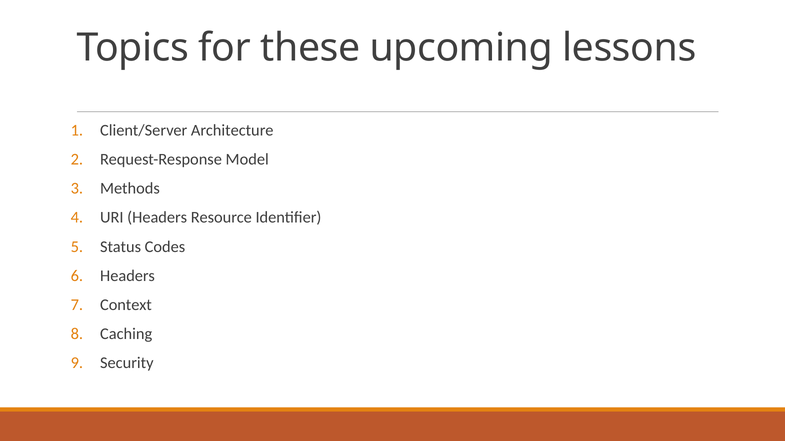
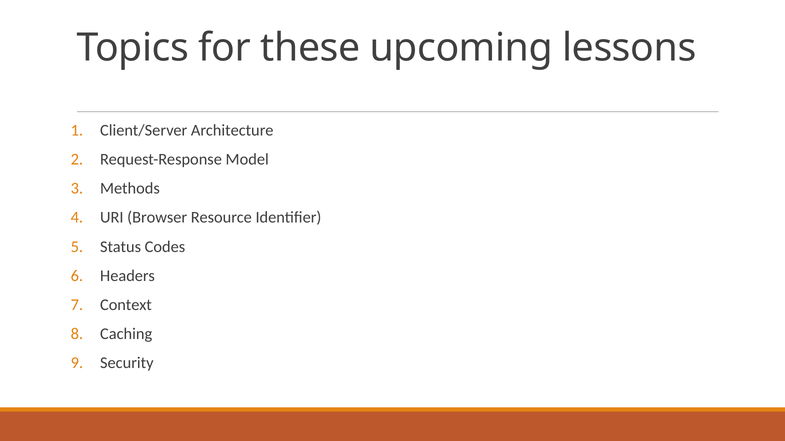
URI Headers: Headers -> Browser
